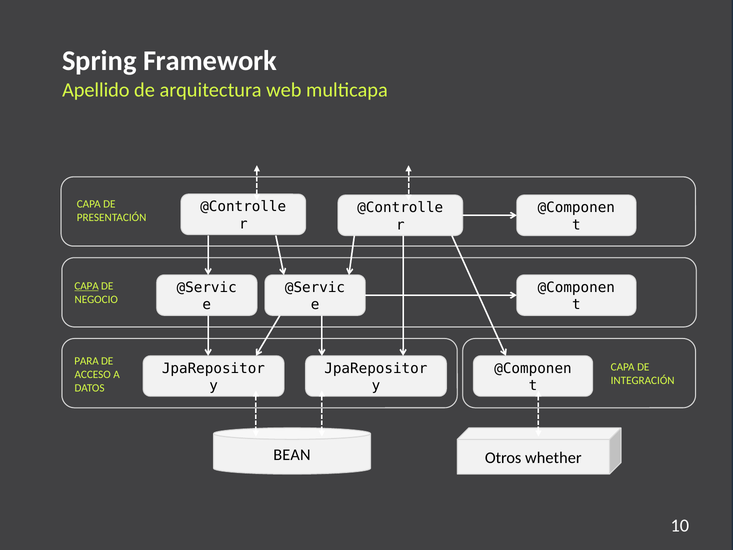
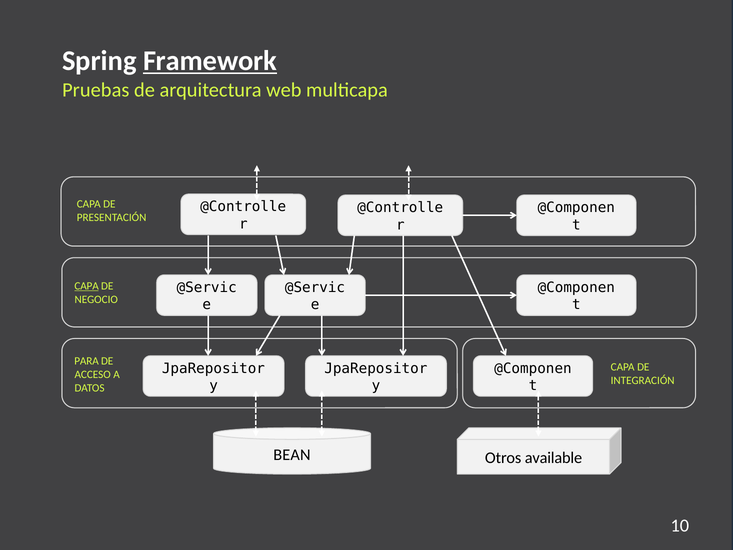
Framework underline: none -> present
Apellido: Apellido -> Pruebas
whether: whether -> available
